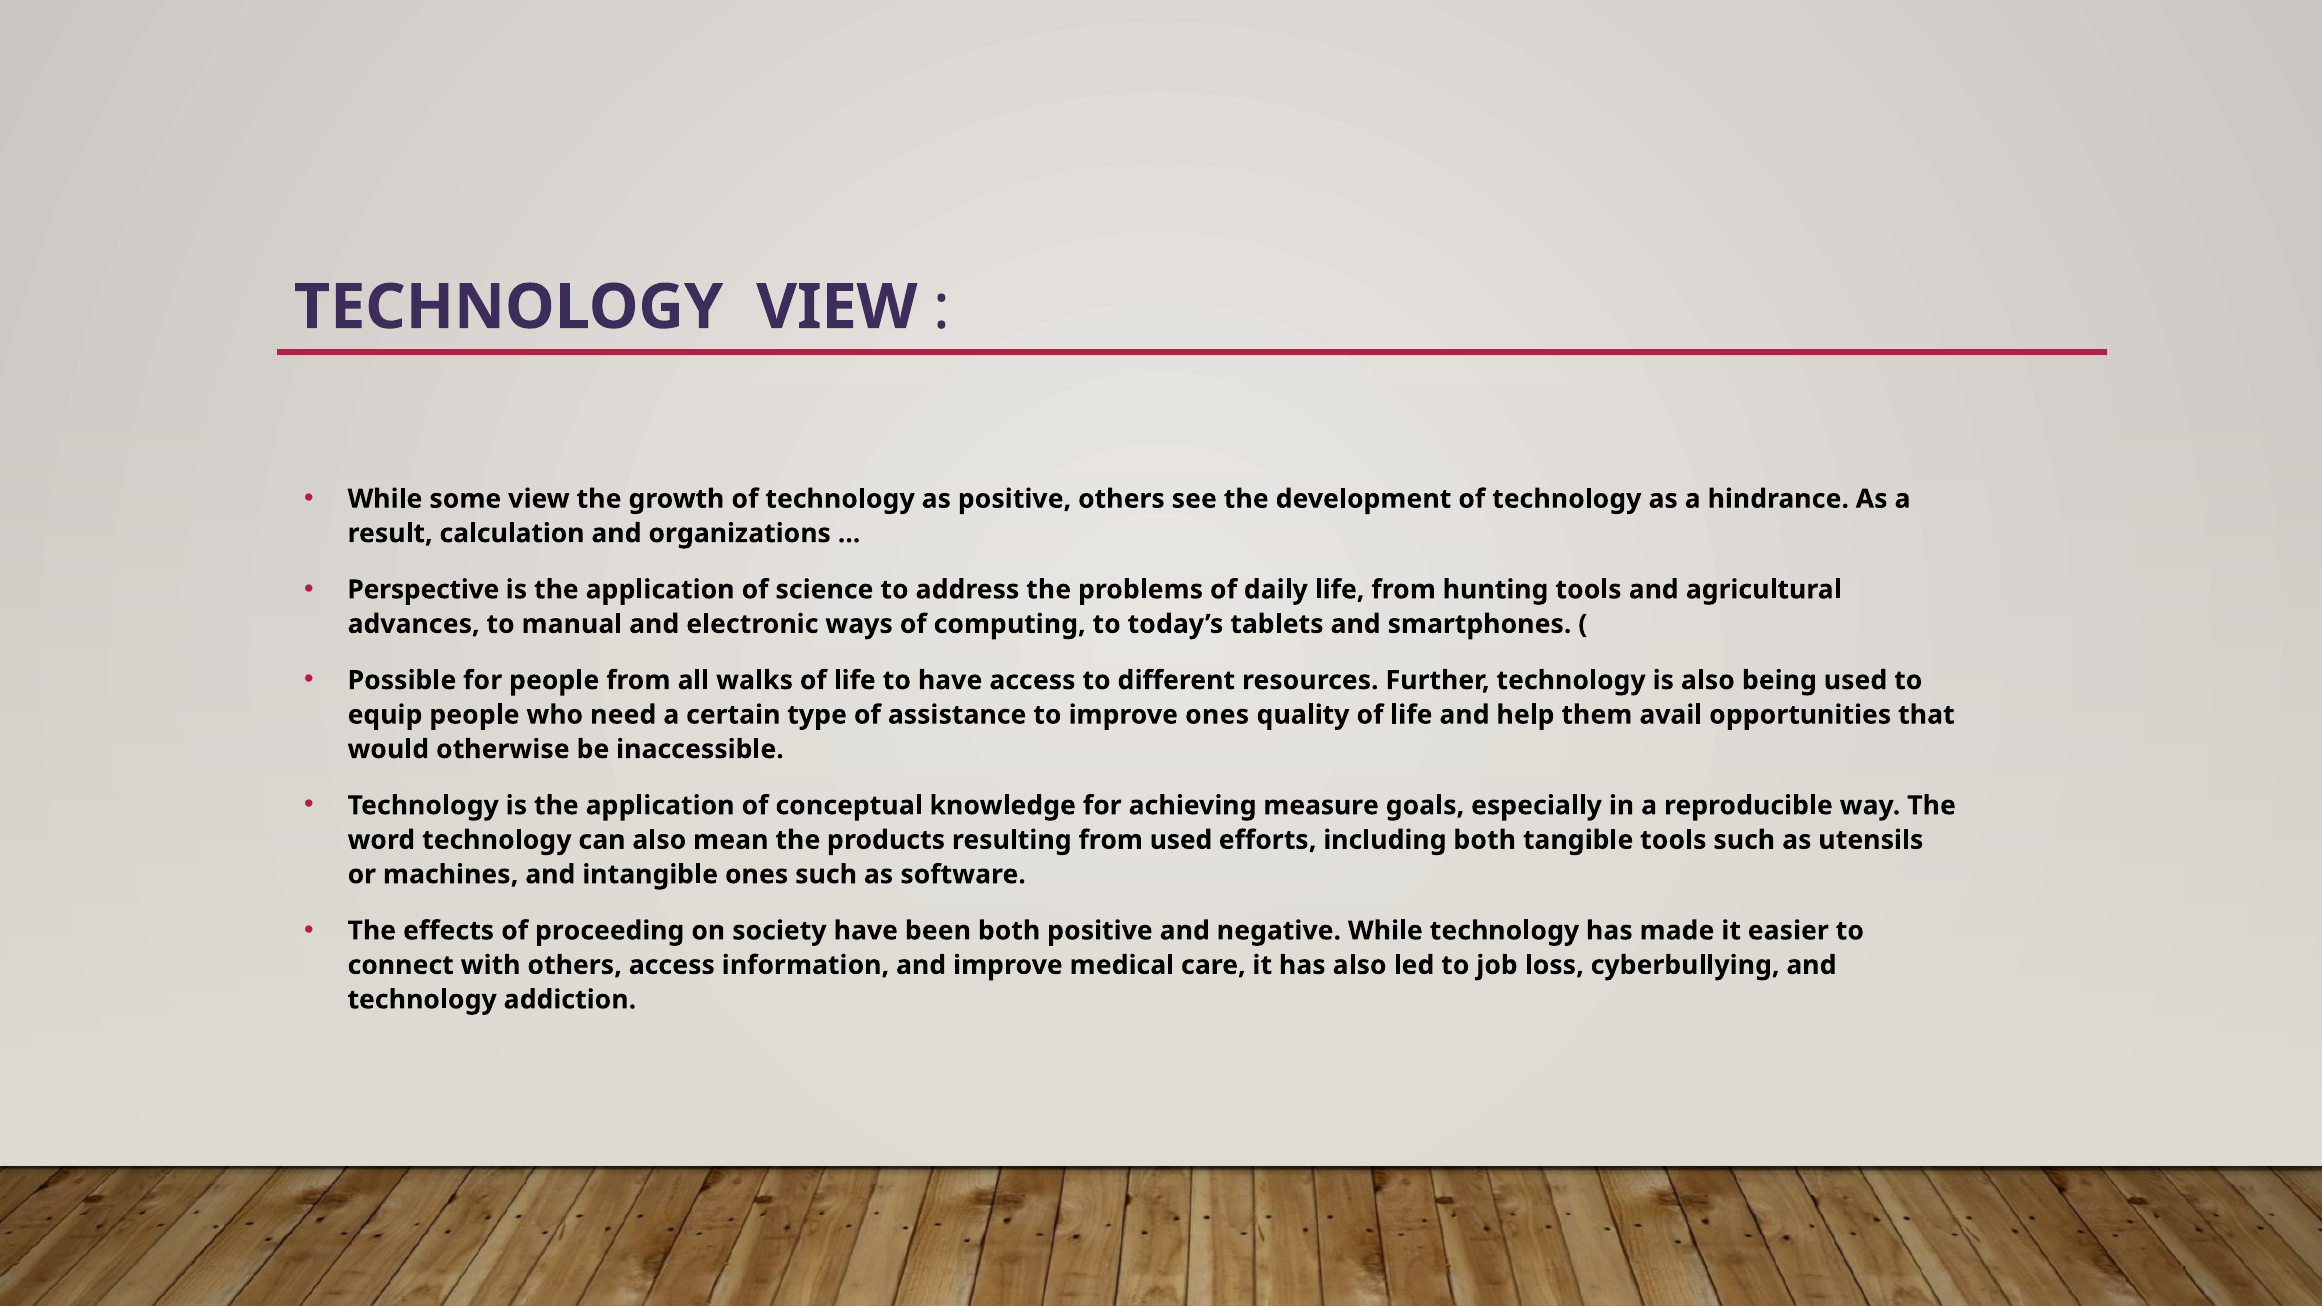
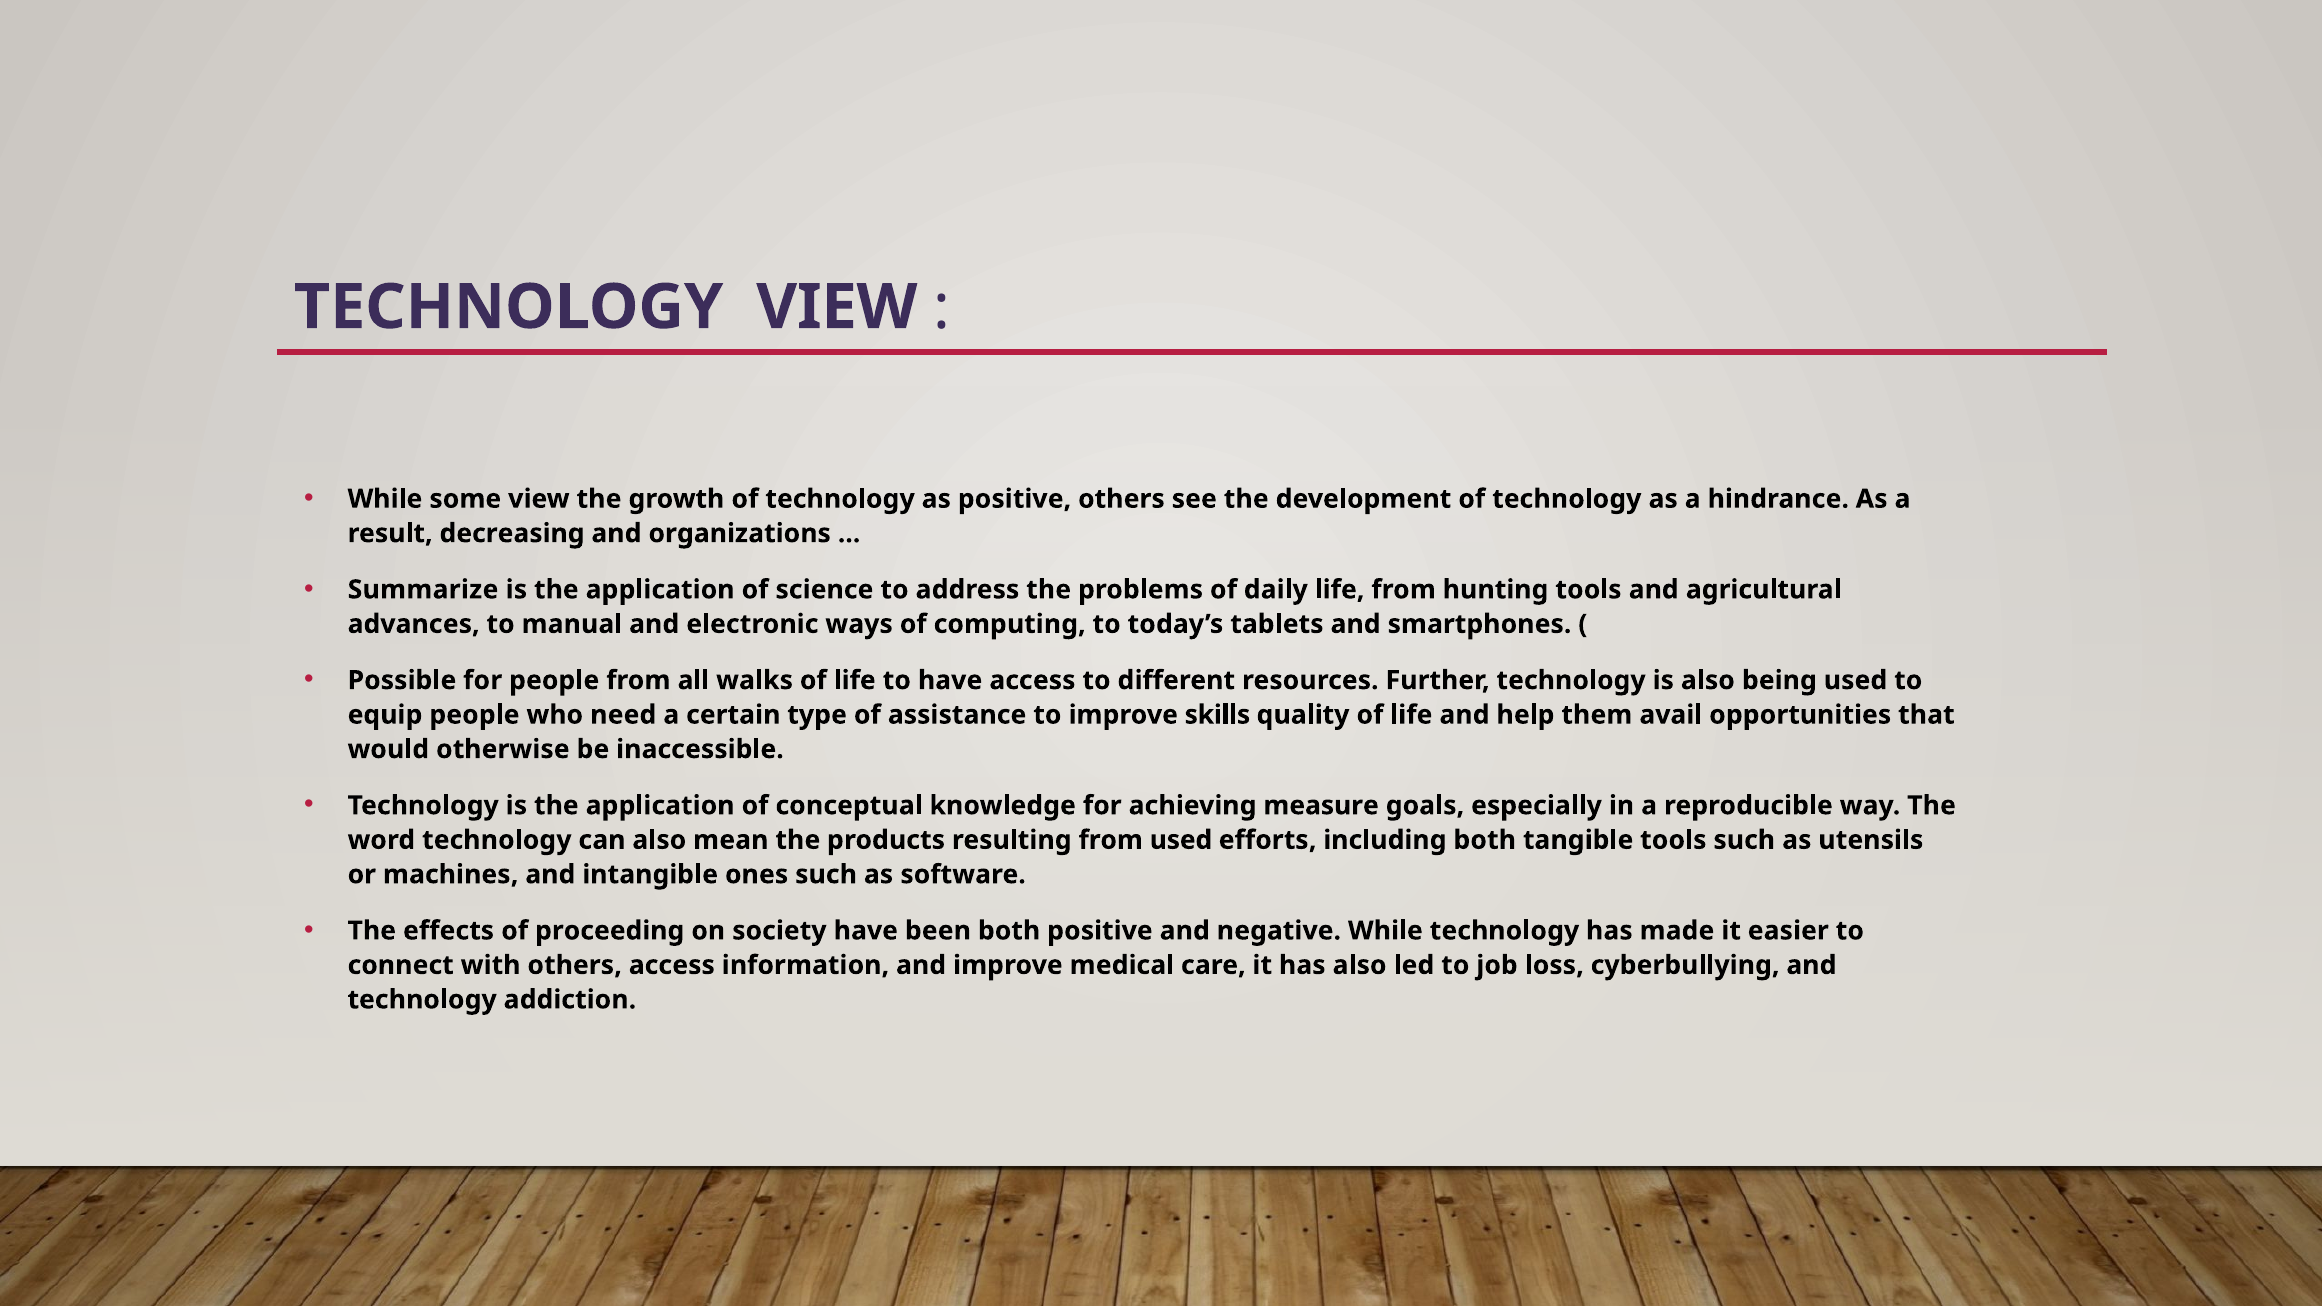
calculation: calculation -> decreasing
Perspective: Perspective -> Summarize
improve ones: ones -> skills
